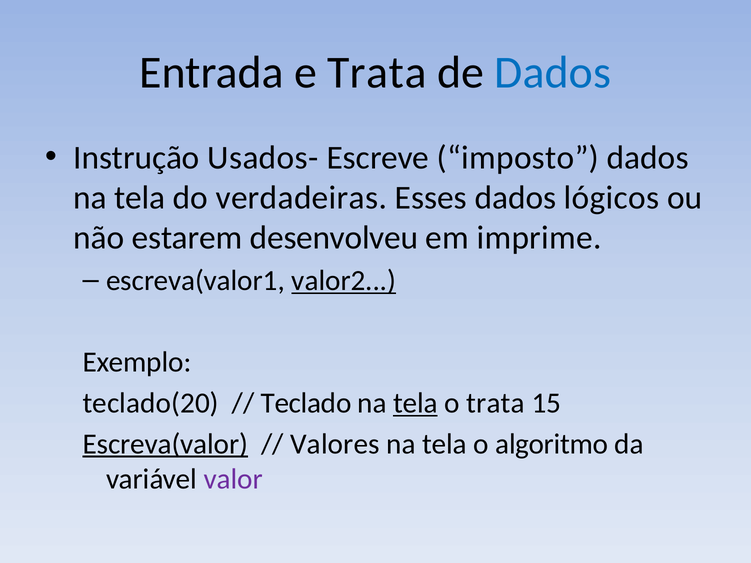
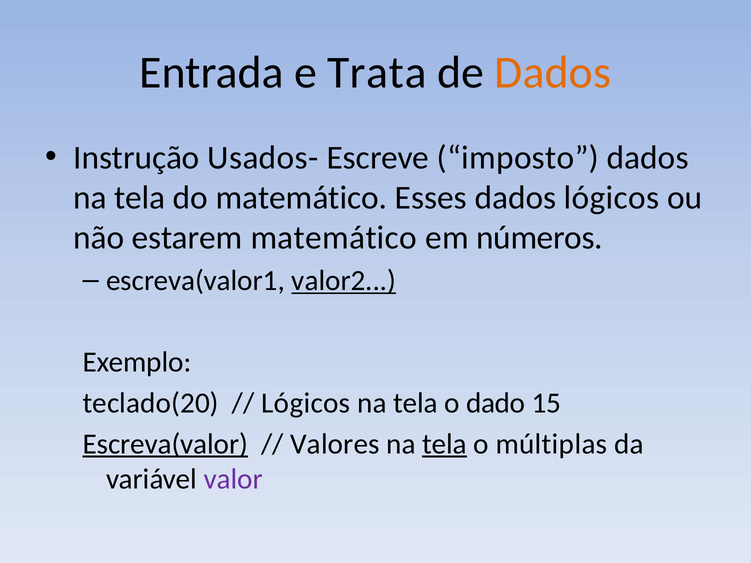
Dados at (553, 73) colour: blue -> orange
do verdadeiras: verdadeiras -> matemático
estarem desenvolveu: desenvolveu -> matemático
imprime: imprime -> números
Teclado at (306, 403): Teclado -> Lógicos
tela at (415, 403) underline: present -> none
o trata: trata -> dado
tela at (445, 444) underline: none -> present
algoritmo: algoritmo -> múltiplas
